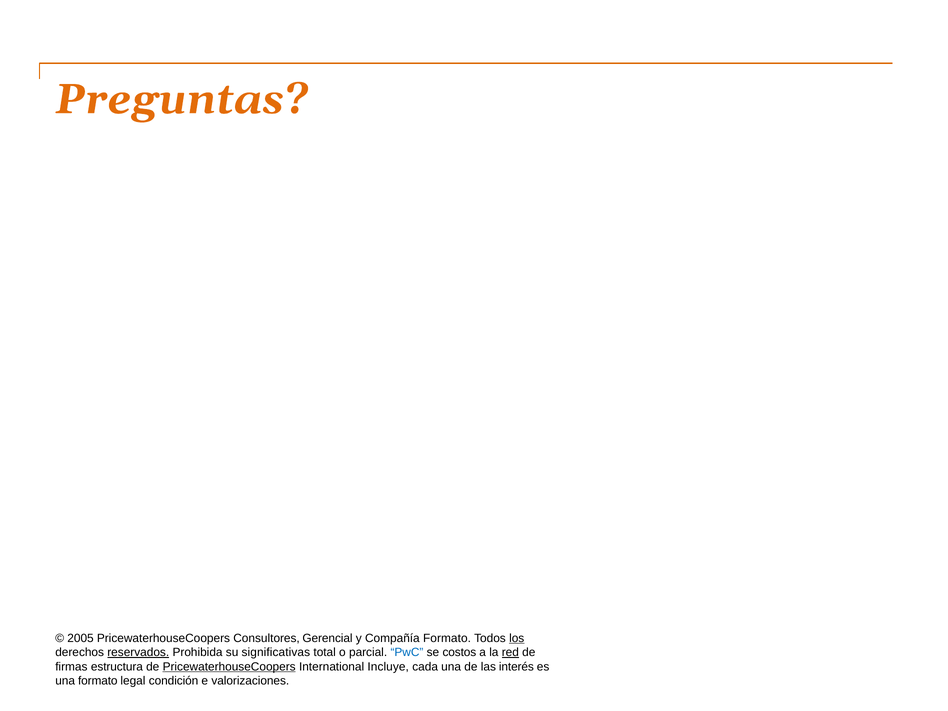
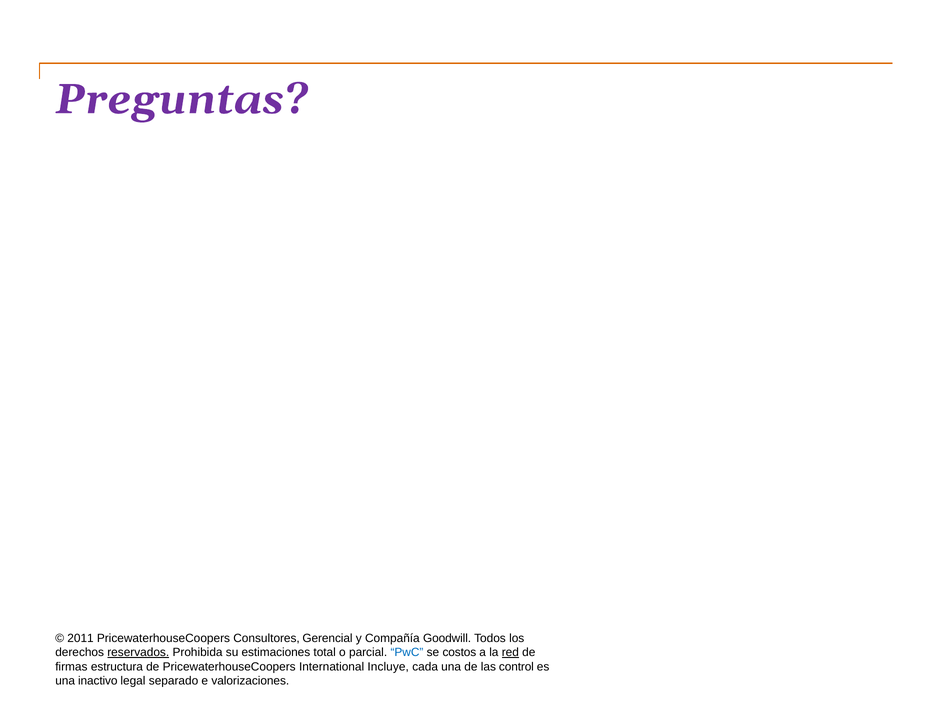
Preguntas colour: orange -> purple
2005: 2005 -> 2011
Compañía Formato: Formato -> Goodwill
los underline: present -> none
significativas: significativas -> estimaciones
PricewaterhouseCoopers at (229, 667) underline: present -> none
interés: interés -> control
una formato: formato -> inactivo
condición: condición -> separado
